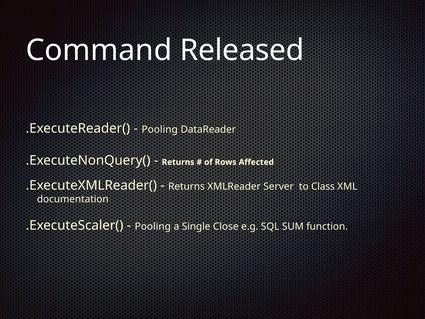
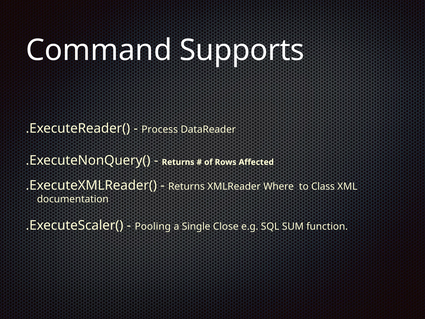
Released: Released -> Supports
Pooling at (160, 130): Pooling -> Process
Server: Server -> Where
